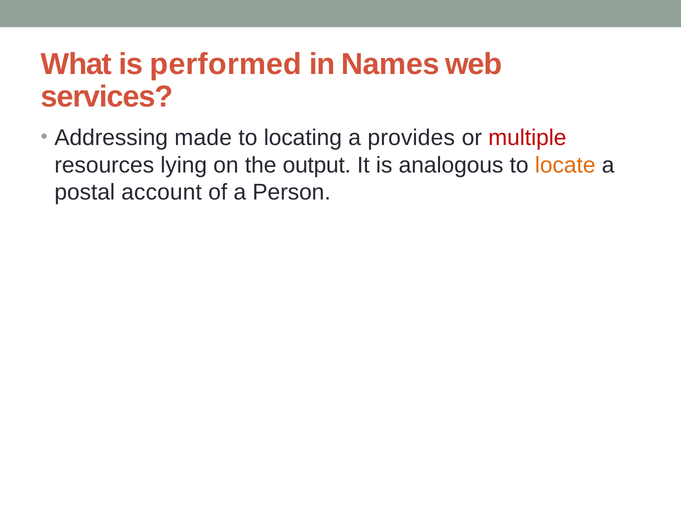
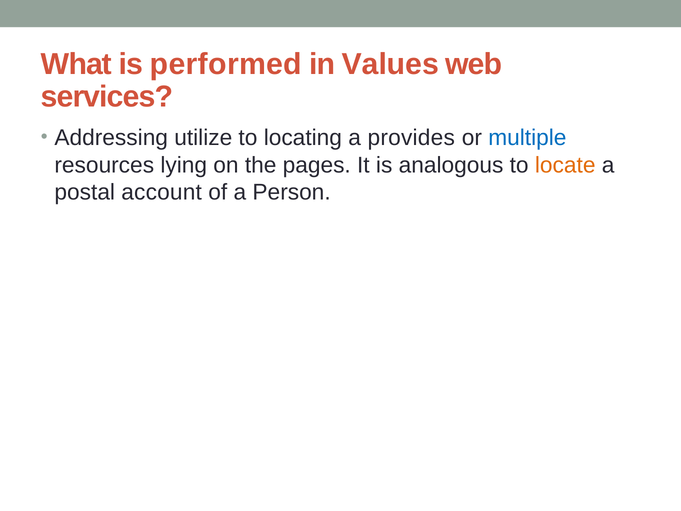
Names: Names -> Values
made: made -> utilize
multiple colour: red -> blue
output: output -> pages
